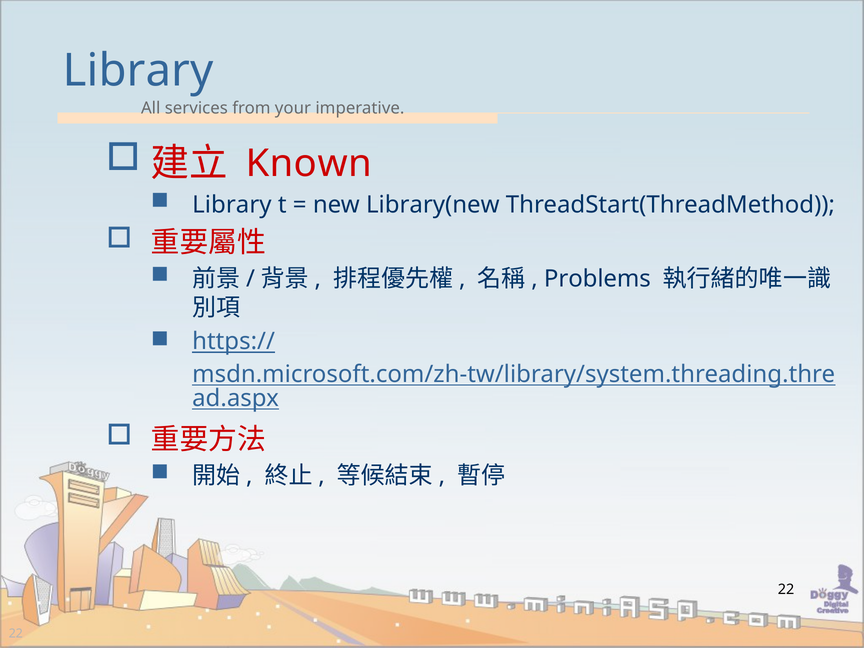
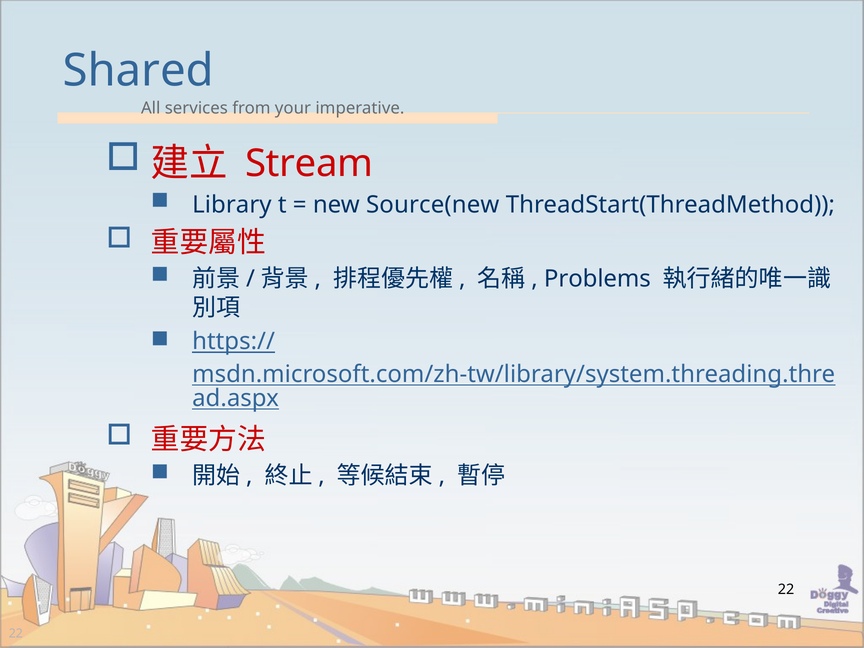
Library at (138, 71): Library -> Shared
Known: Known -> Stream
Library(new: Library(new -> Source(new
